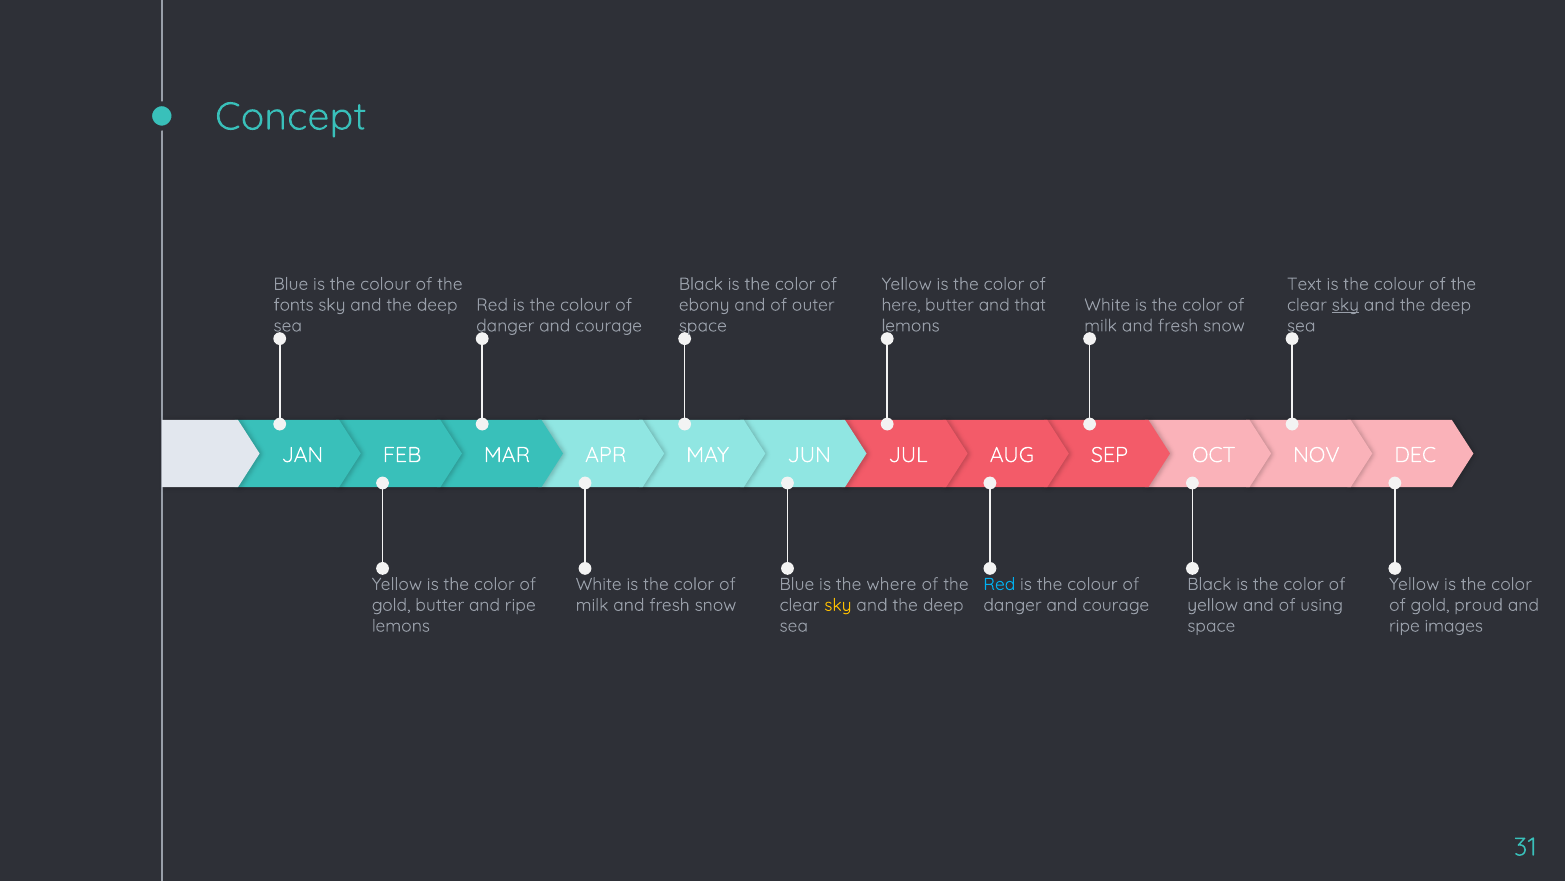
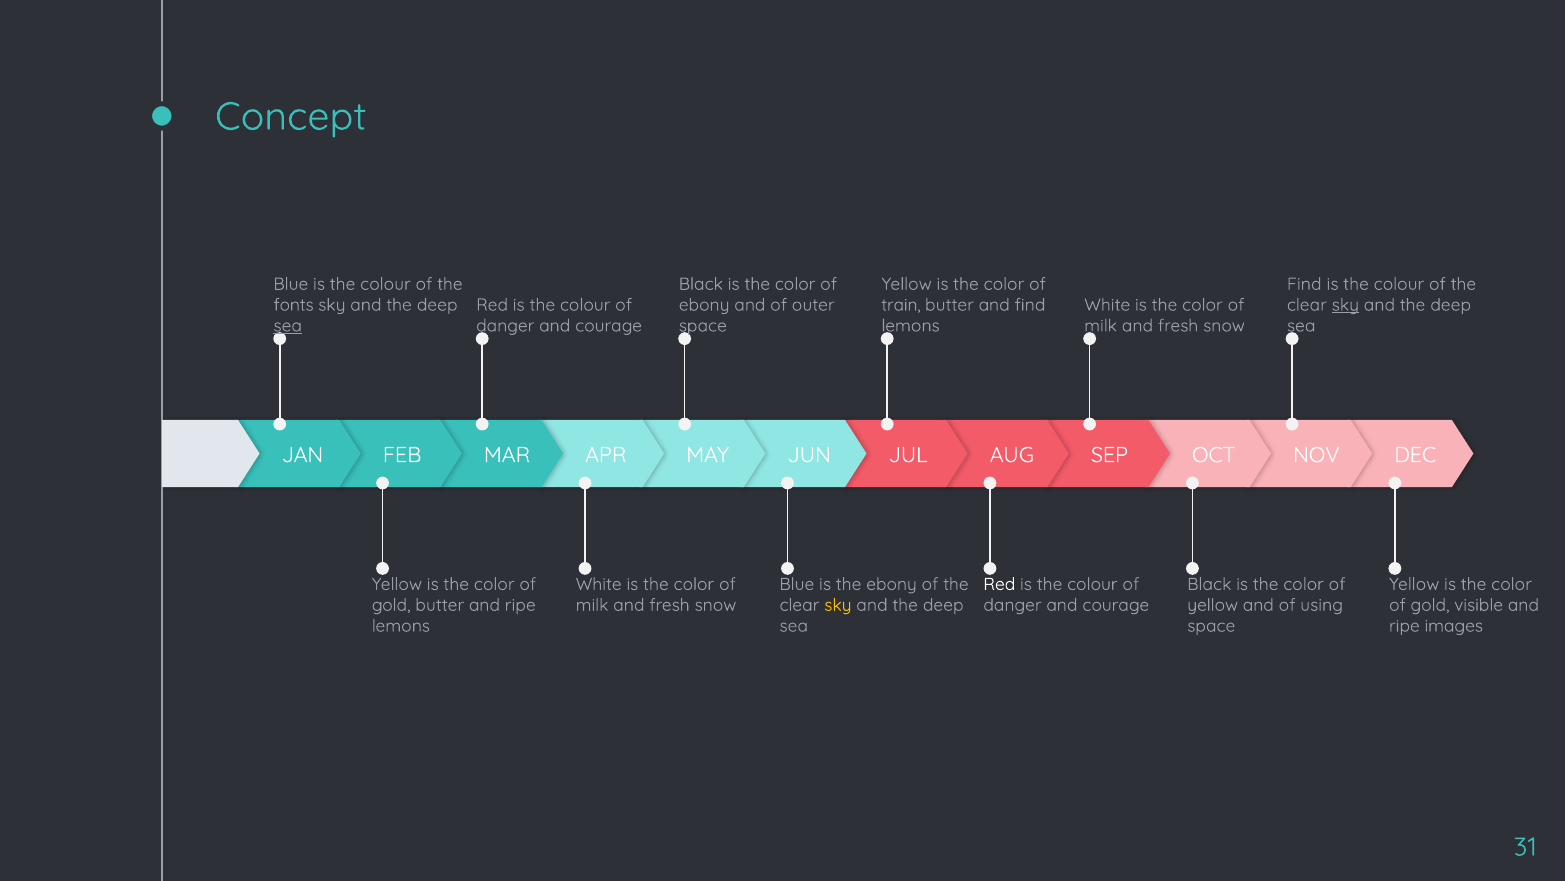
Text at (1304, 284): Text -> Find
here: here -> train
and that: that -> find
sea at (288, 326) underline: none -> present
the where: where -> ebony
Red at (999, 584) colour: light blue -> white
proud: proud -> visible
